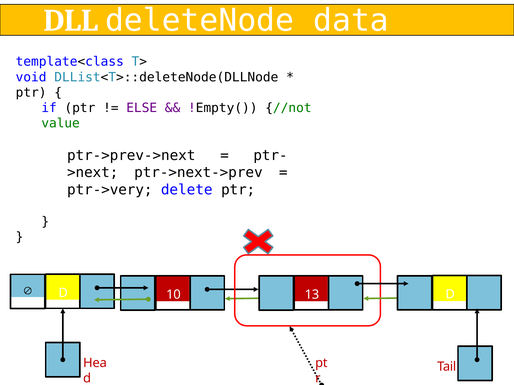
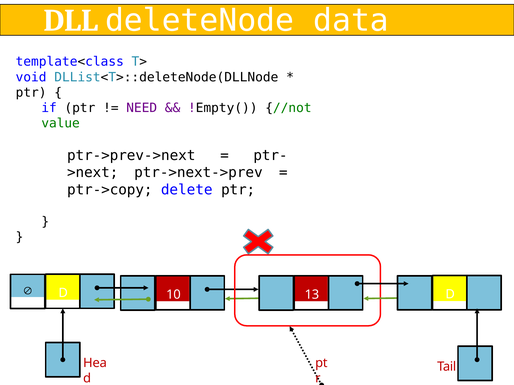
ELSE: ELSE -> NEED
ptr->very: ptr->very -> ptr->copy
